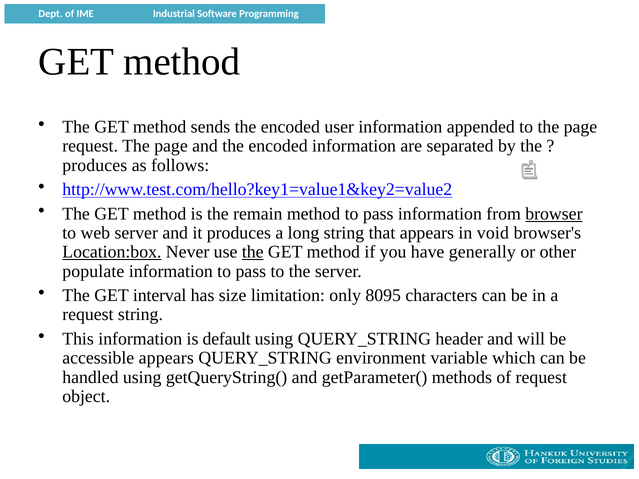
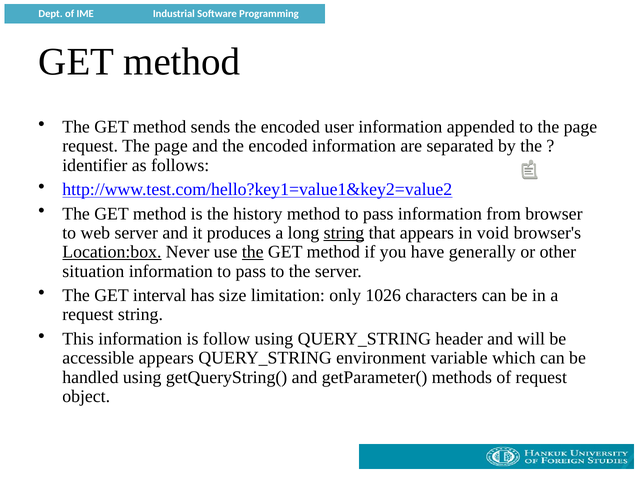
produces at (95, 165): produces -> identifier
remain: remain -> history
browser underline: present -> none
string at (344, 233) underline: none -> present
populate: populate -> situation
8095: 8095 -> 1026
default: default -> follow
